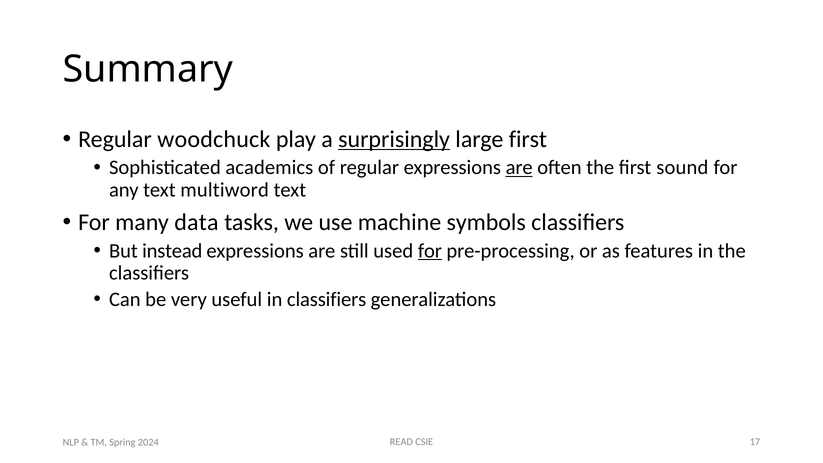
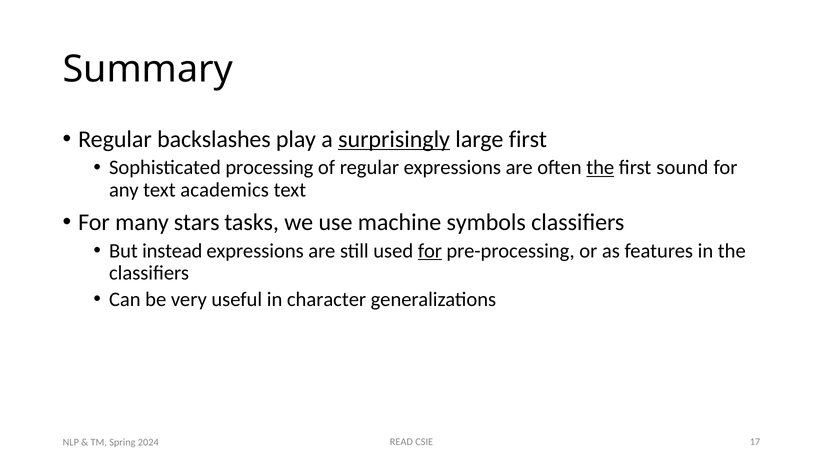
woodchuck: woodchuck -> backslashes
academics: academics -> processing
are at (519, 168) underline: present -> none
the at (600, 168) underline: none -> present
multiword: multiword -> academics
data: data -> stars
in classifiers: classifiers -> character
